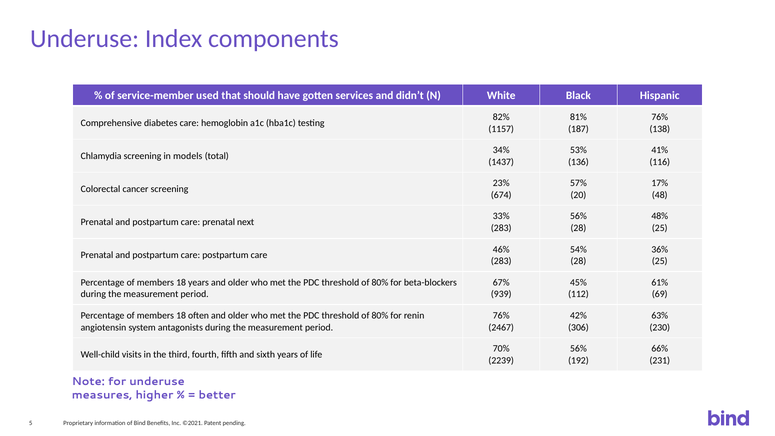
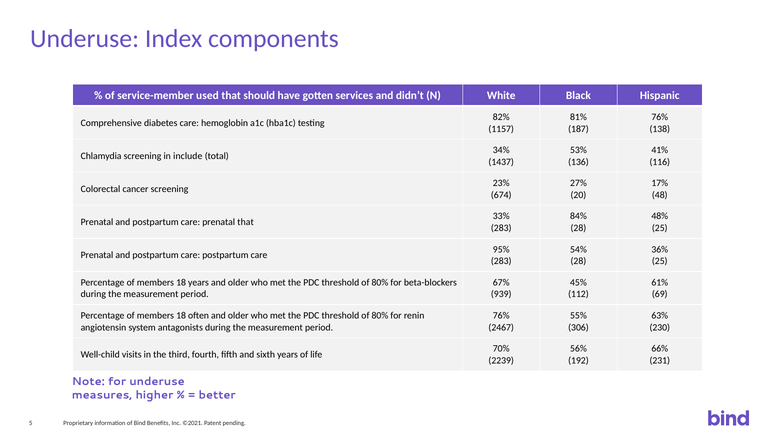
models: models -> include
57%: 57% -> 27%
56% at (578, 216): 56% -> 84%
prenatal next: next -> that
46%: 46% -> 95%
42%: 42% -> 55%
